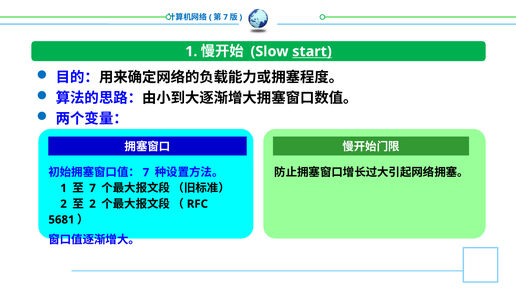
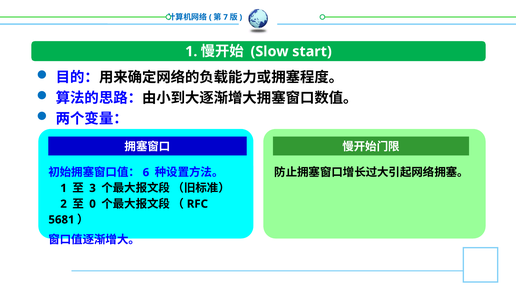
start underline: present -> none
7 at (146, 173): 7 -> 6
7 at (93, 188): 7 -> 3
2 at (93, 204): 2 -> 0
